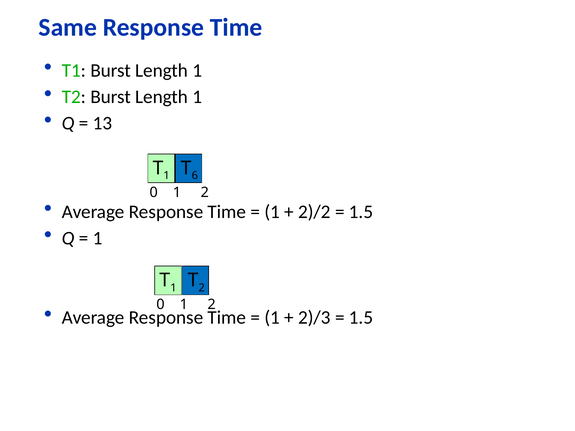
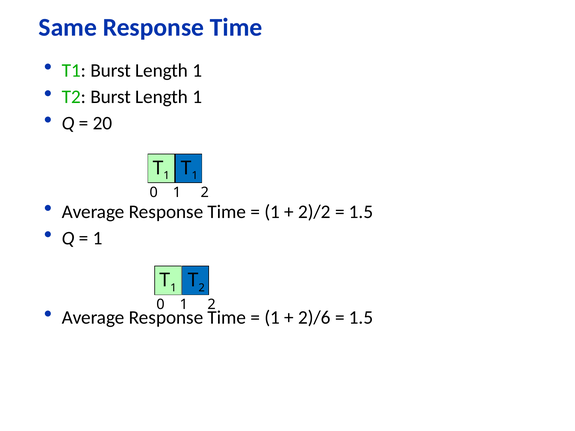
13: 13 -> 20
6 at (195, 176): 6 -> 1
2)/3: 2)/3 -> 2)/6
